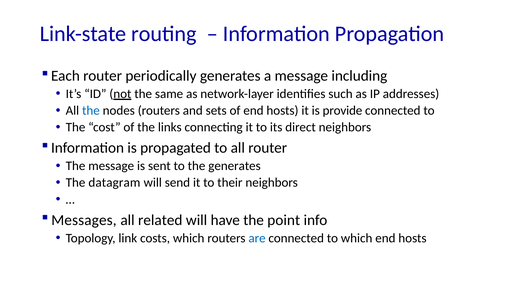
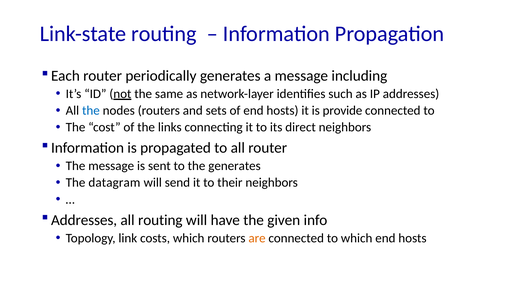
Messages at (84, 220): Messages -> Addresses
all related: related -> routing
point: point -> given
are colour: blue -> orange
